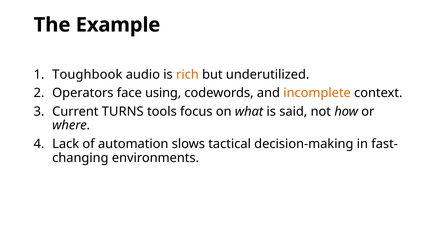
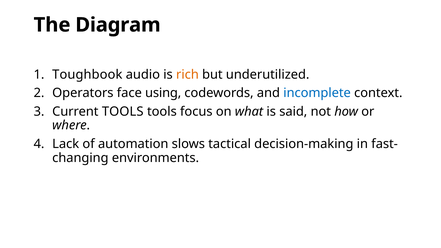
Example: Example -> Diagram
incomplete colour: orange -> blue
Current TURNS: TURNS -> TOOLS
